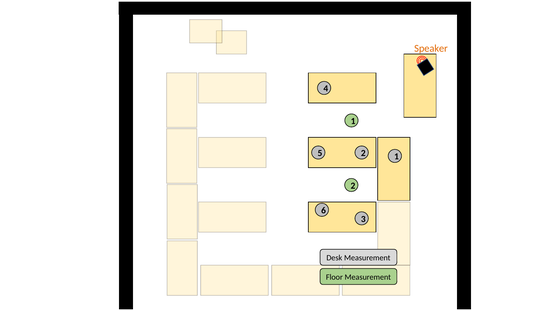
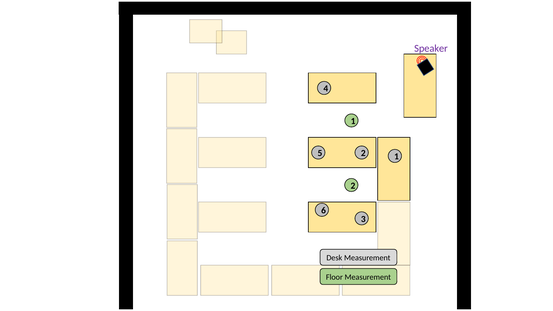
Speaker colour: orange -> purple
